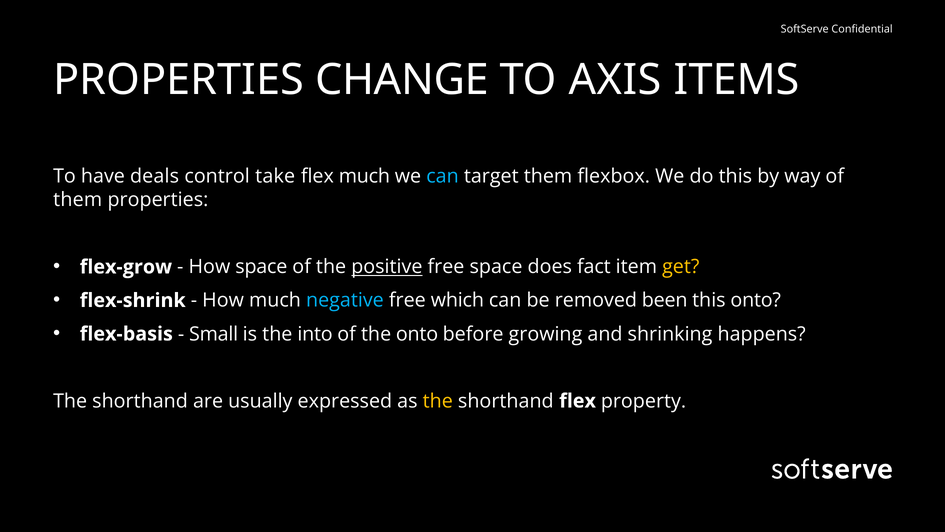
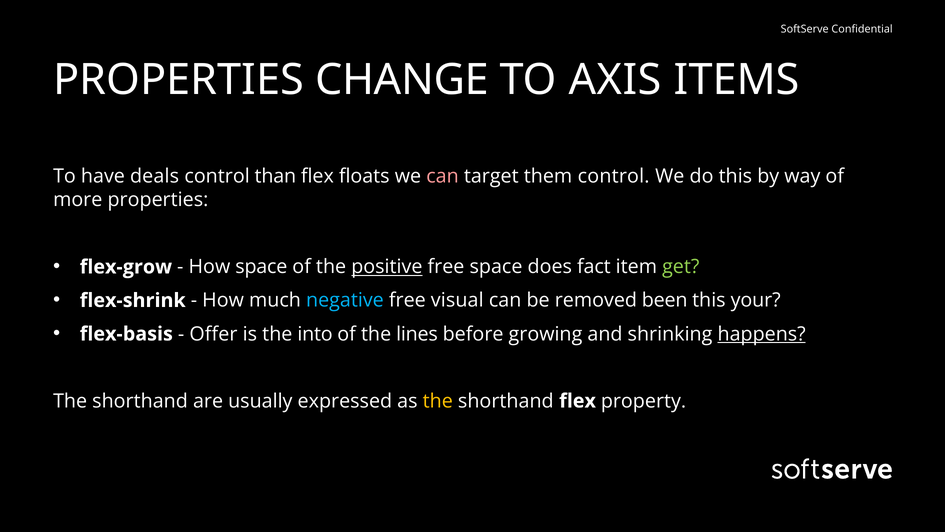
take: take -> than
flex much: much -> floats
can at (443, 176) colour: light blue -> pink
them flexbox: flexbox -> control
them at (78, 200): them -> more
get colour: yellow -> light green
which: which -> visual
this onto: onto -> your
Small: Small -> Offer
the onto: onto -> lines
happens underline: none -> present
